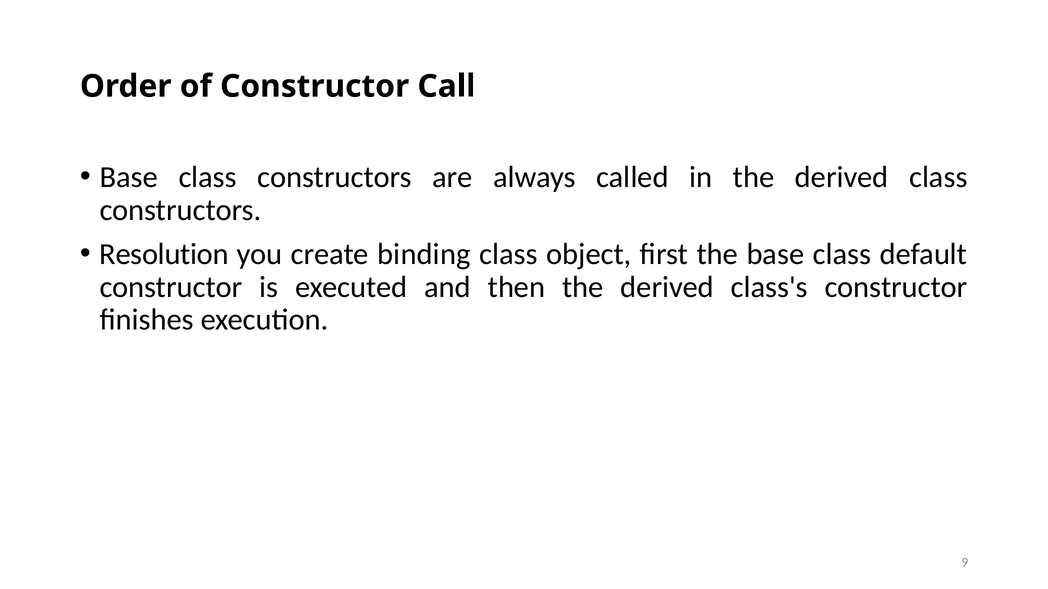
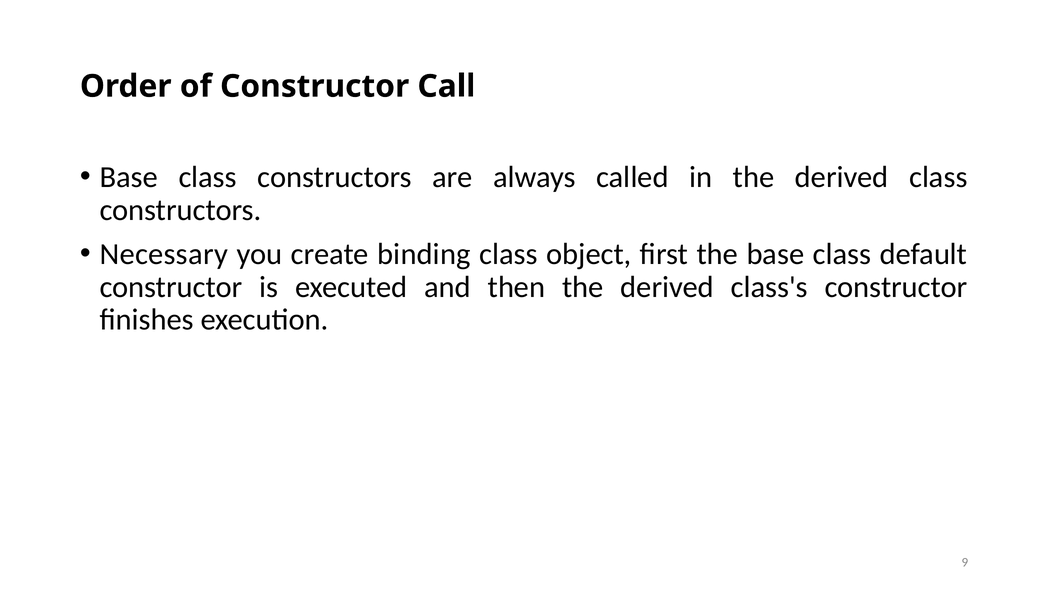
Resolution: Resolution -> Necessary
